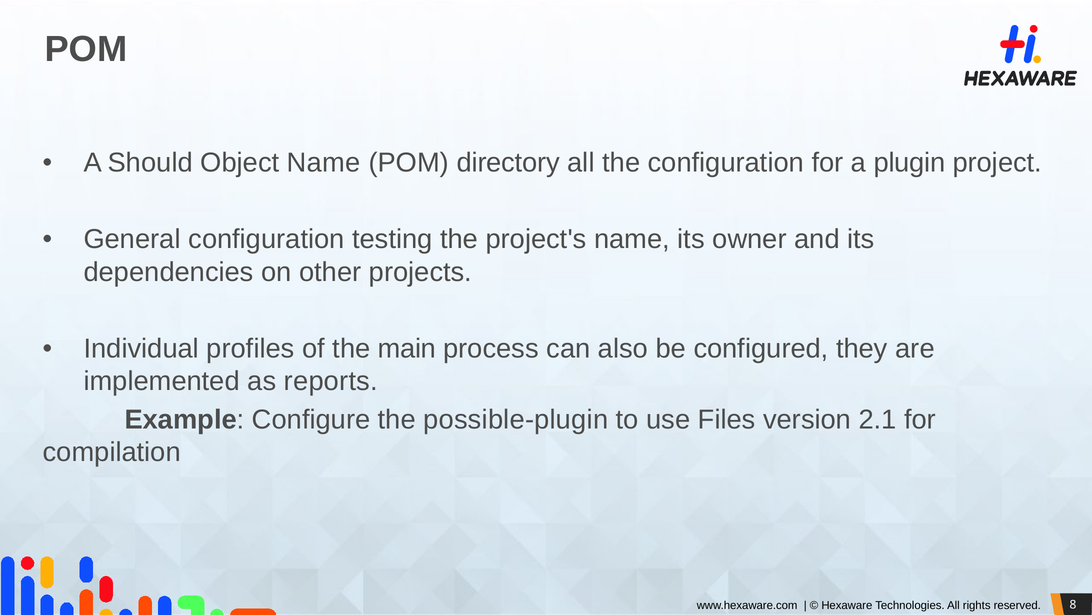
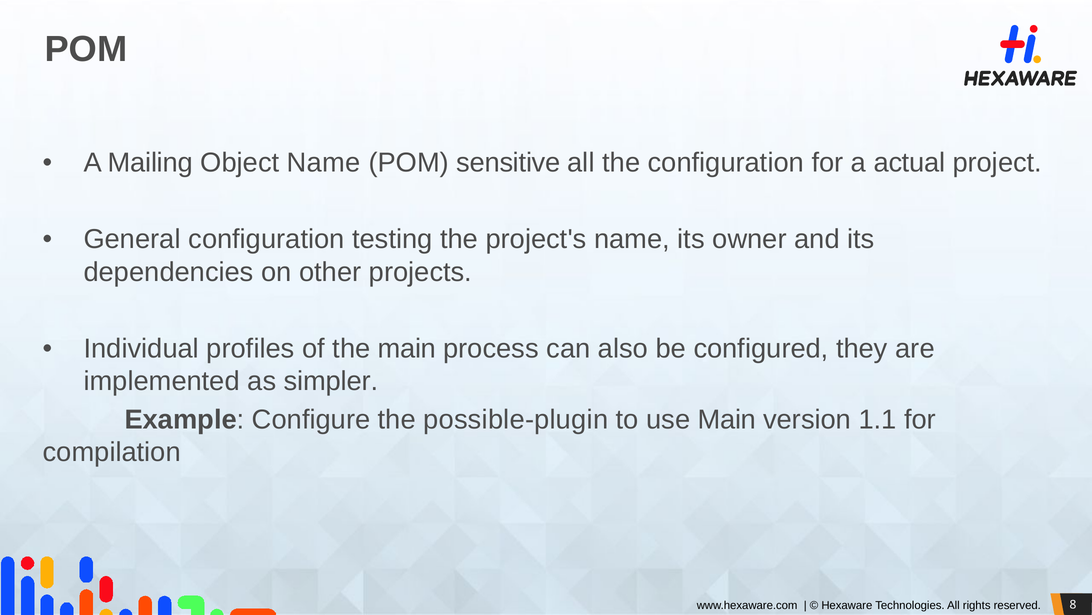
Should: Should -> Mailing
directory: directory -> sensitive
plugin: plugin -> actual
reports: reports -> simpler
use Files: Files -> Main
2.1: 2.1 -> 1.1
